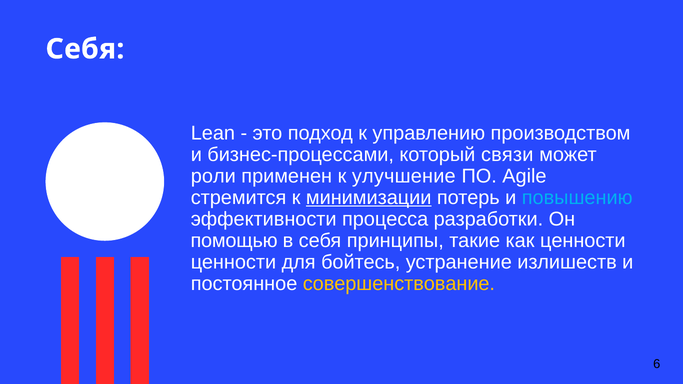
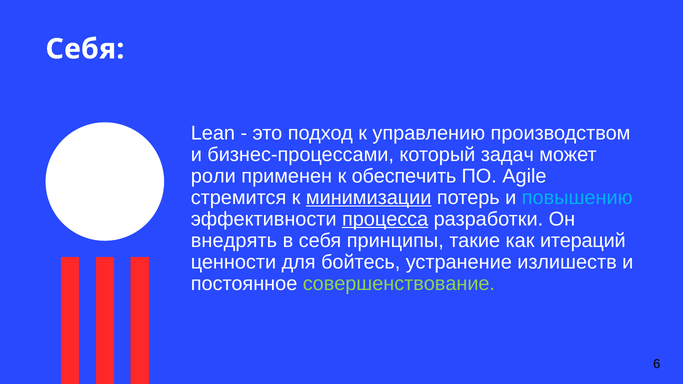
связи: связи -> задач
улучшение: улучшение -> обеспечить
процесса underline: none -> present
помощью: помощью -> внедрять
как ценности: ценности -> итераций
совершенствование colour: yellow -> light green
